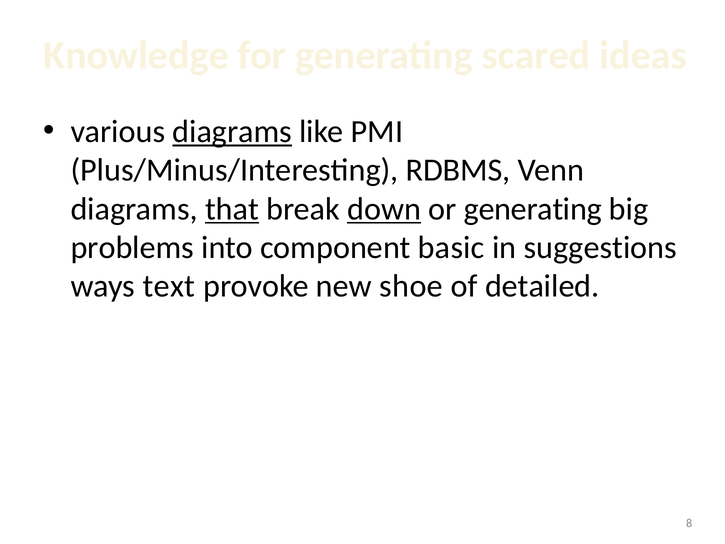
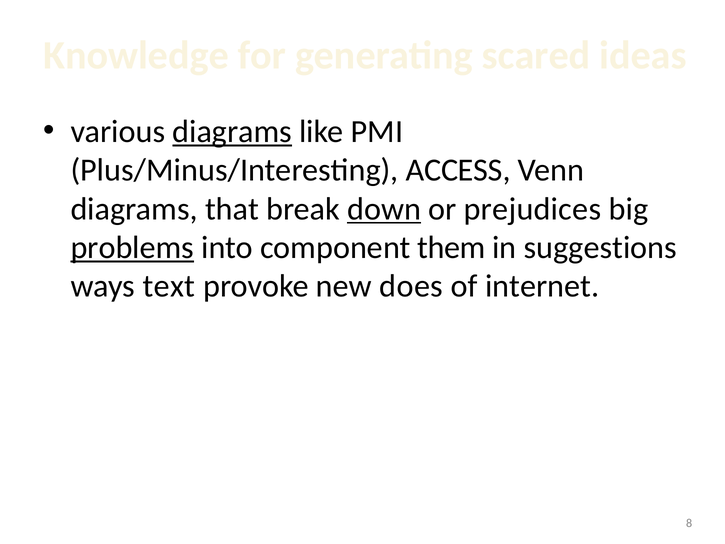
RDBMS: RDBMS -> ACCESS
that underline: present -> none
or generating: generating -> prejudices
problems underline: none -> present
basic: basic -> them
shoe: shoe -> does
detailed: detailed -> internet
